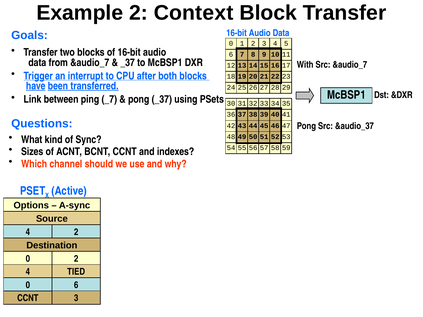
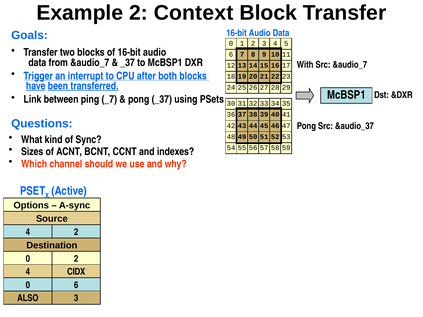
TIED: TIED -> CIDX
CCNT at (28, 298): CCNT -> ALSO
